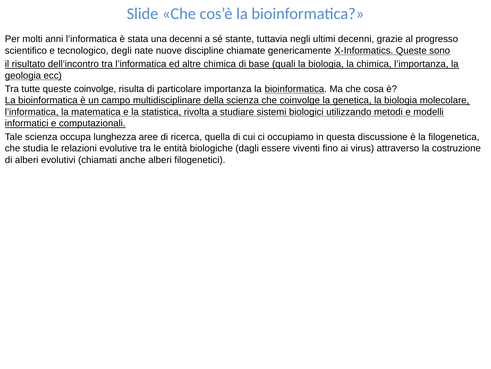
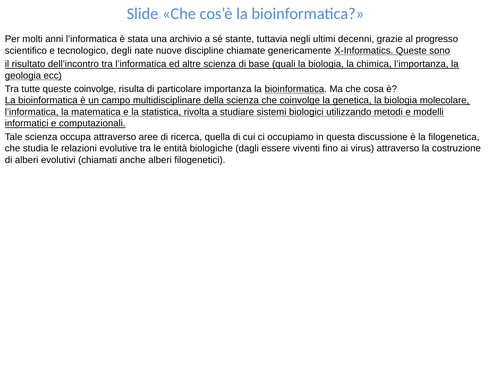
una decenni: decenni -> archivio
altre chimica: chimica -> scienza
occupa lunghezza: lunghezza -> attraverso
